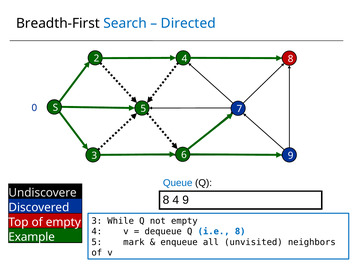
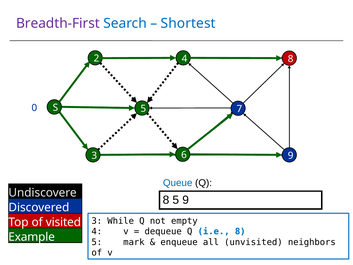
Breadth-First colour: black -> purple
Directed: Directed -> Shortest
4 at (176, 200): 4 -> 5
of empty: empty -> visited
